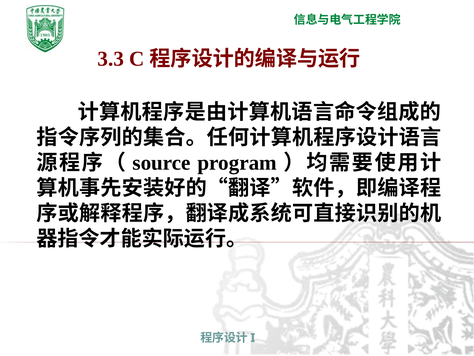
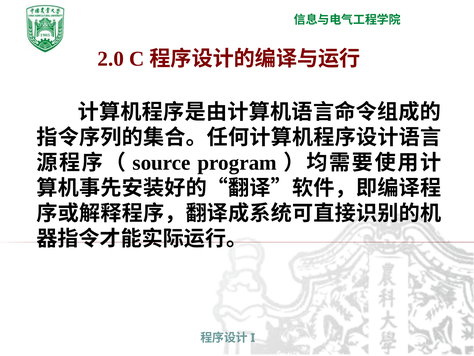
3.3: 3.3 -> 2.0
